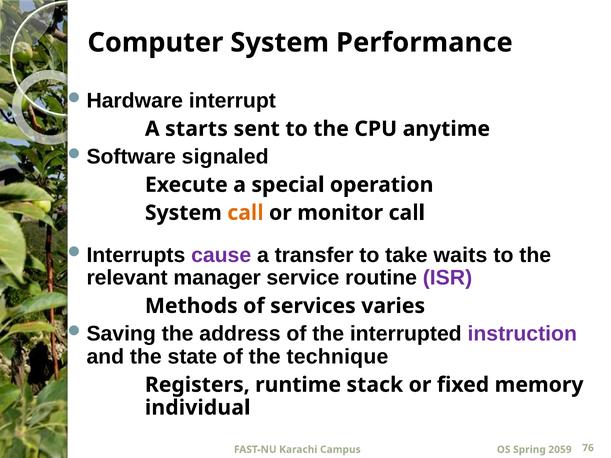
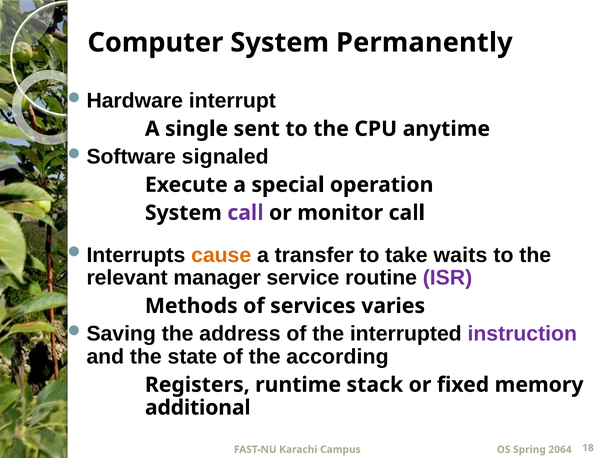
Performance: Performance -> Permanently
starts: starts -> single
call at (245, 213) colour: orange -> purple
cause colour: purple -> orange
technique: technique -> according
individual: individual -> additional
2059: 2059 -> 2064
76: 76 -> 18
